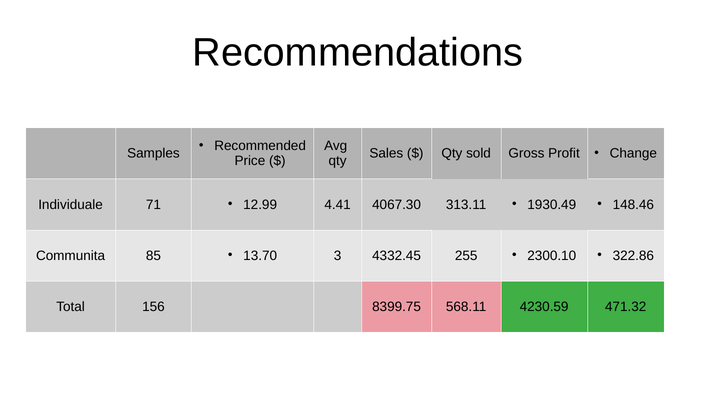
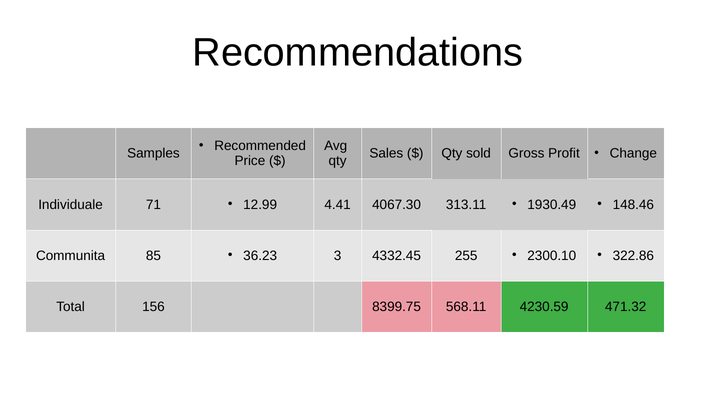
13.70: 13.70 -> 36.23
